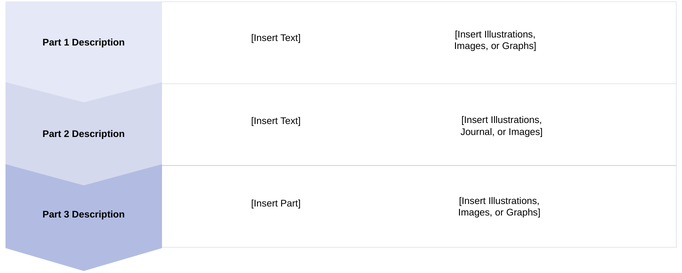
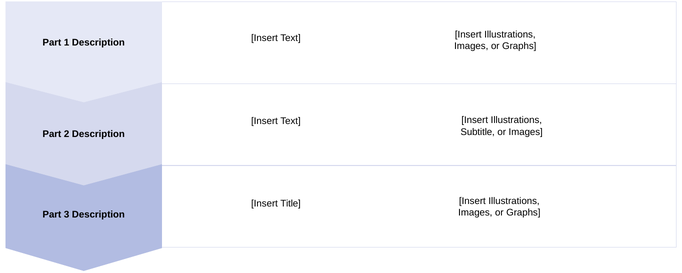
Journal: Journal -> Subtitle
Insert Part: Part -> Title
